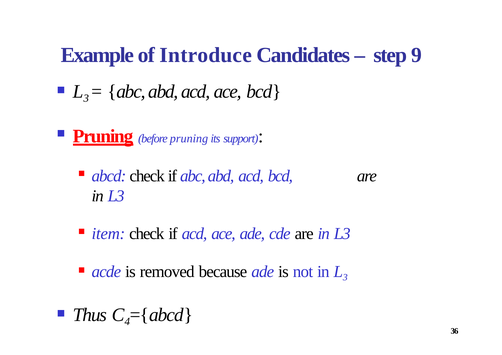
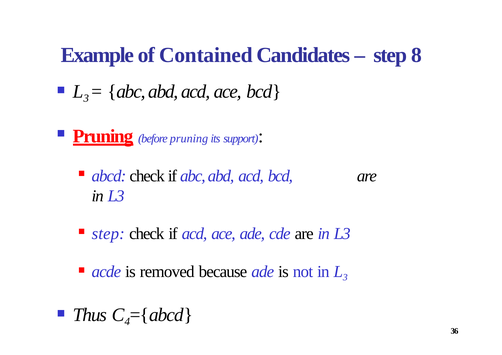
Introduce: Introduce -> Contained
9: 9 -> 8
item at (108, 234): item -> step
